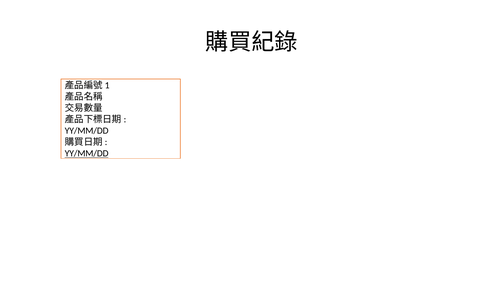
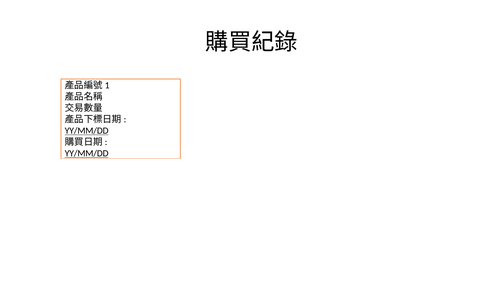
YY/MM/DD at (87, 131) underline: none -> present
